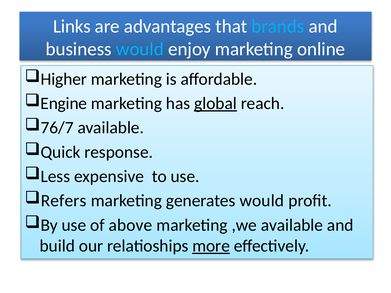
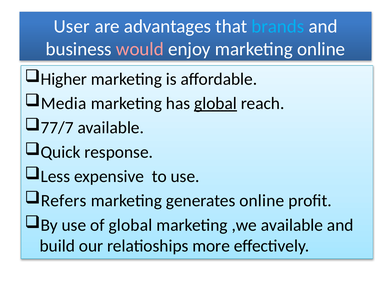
Links: Links -> User
would at (140, 49) colour: light blue -> pink
Engine: Engine -> Media
76/7: 76/7 -> 77/7
generates would: would -> online
of above: above -> global
more underline: present -> none
